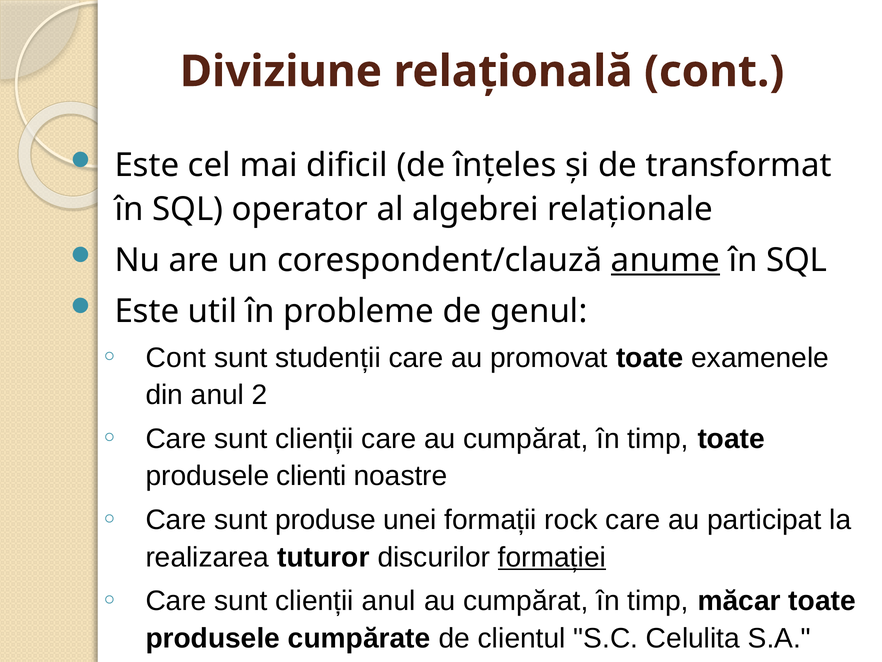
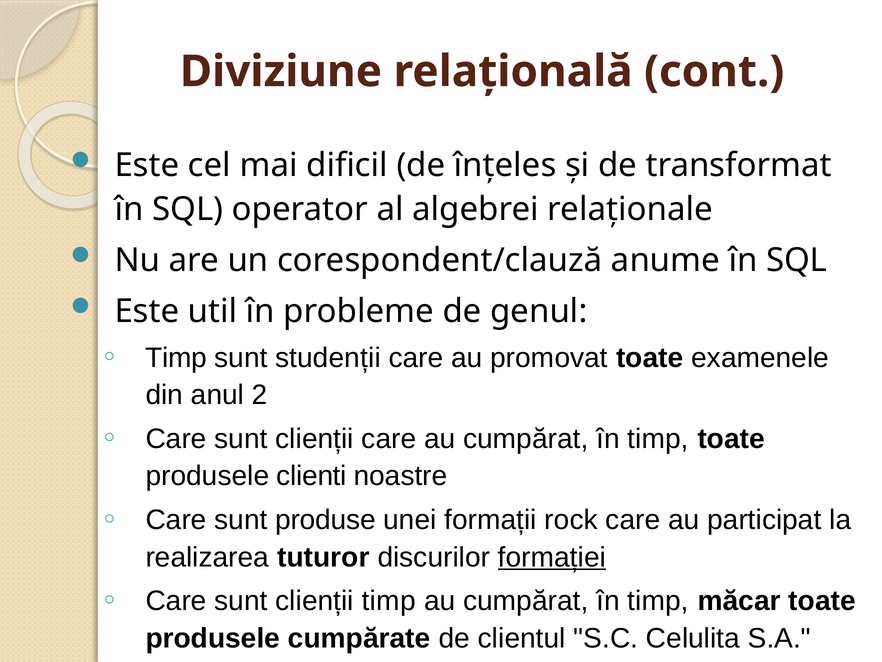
anume underline: present -> none
Cont at (176, 358): Cont -> Timp
clienții anul: anul -> timp
